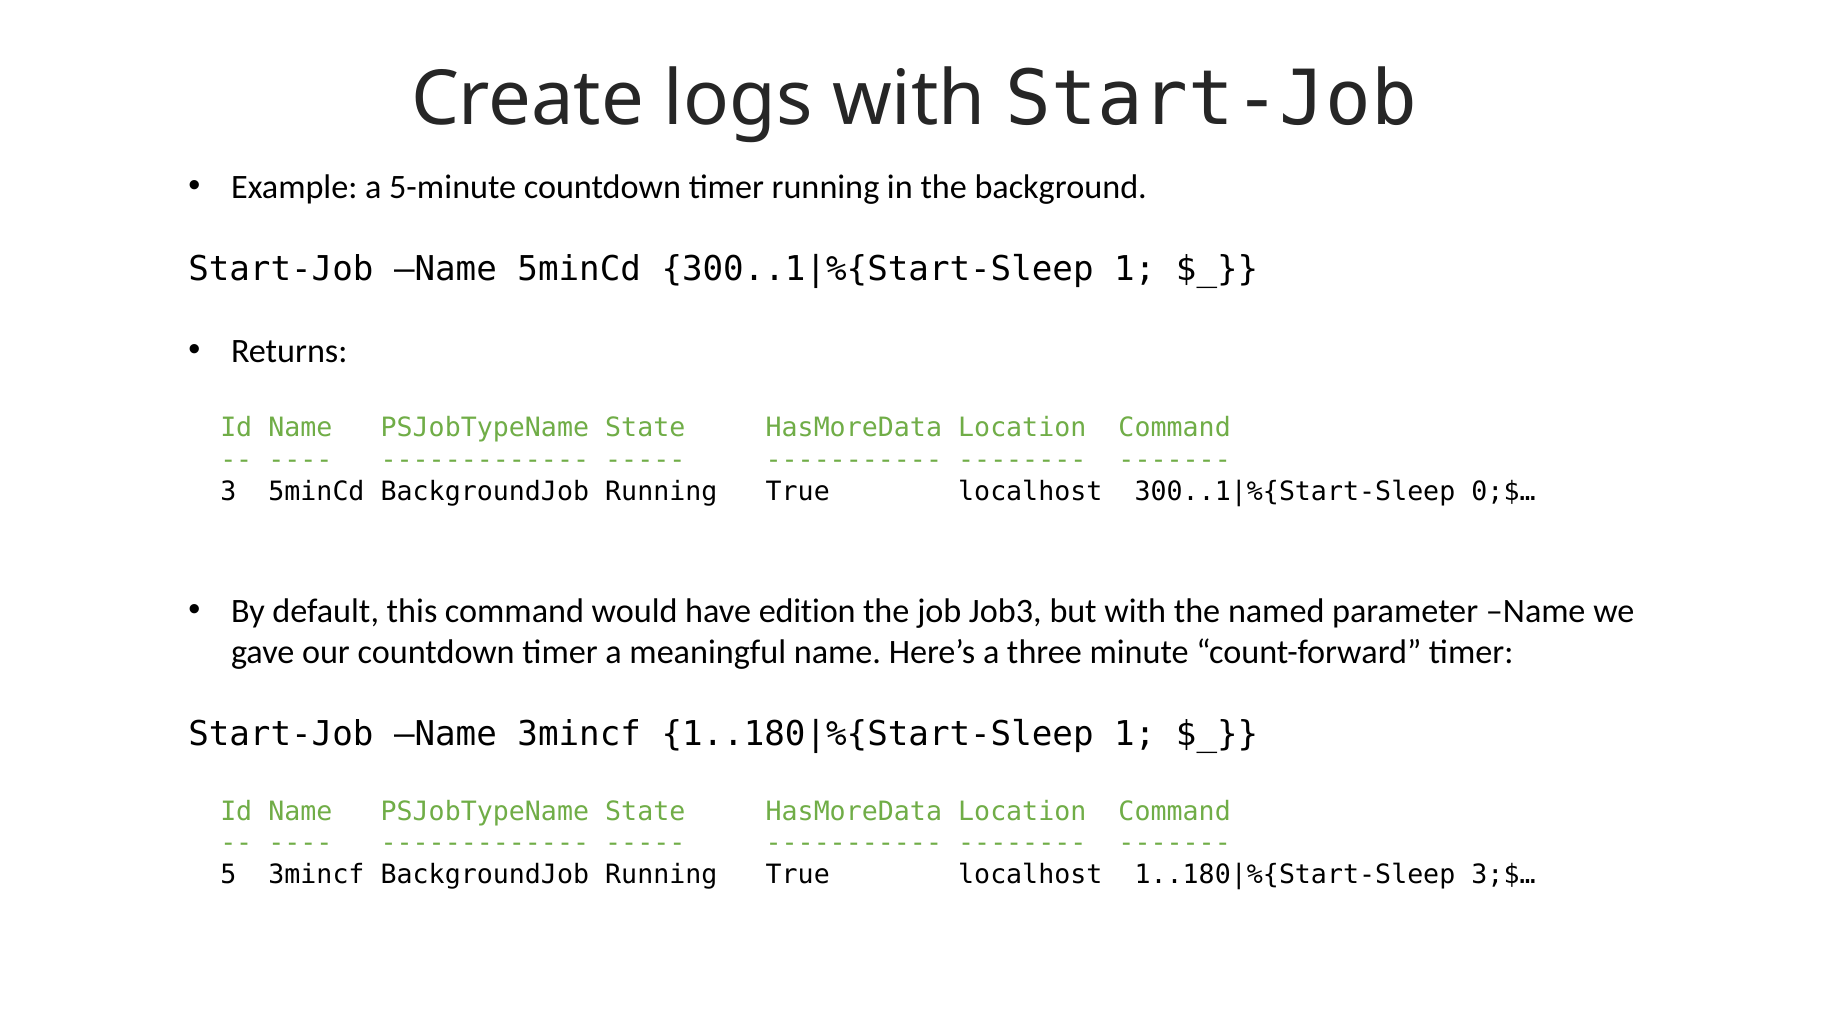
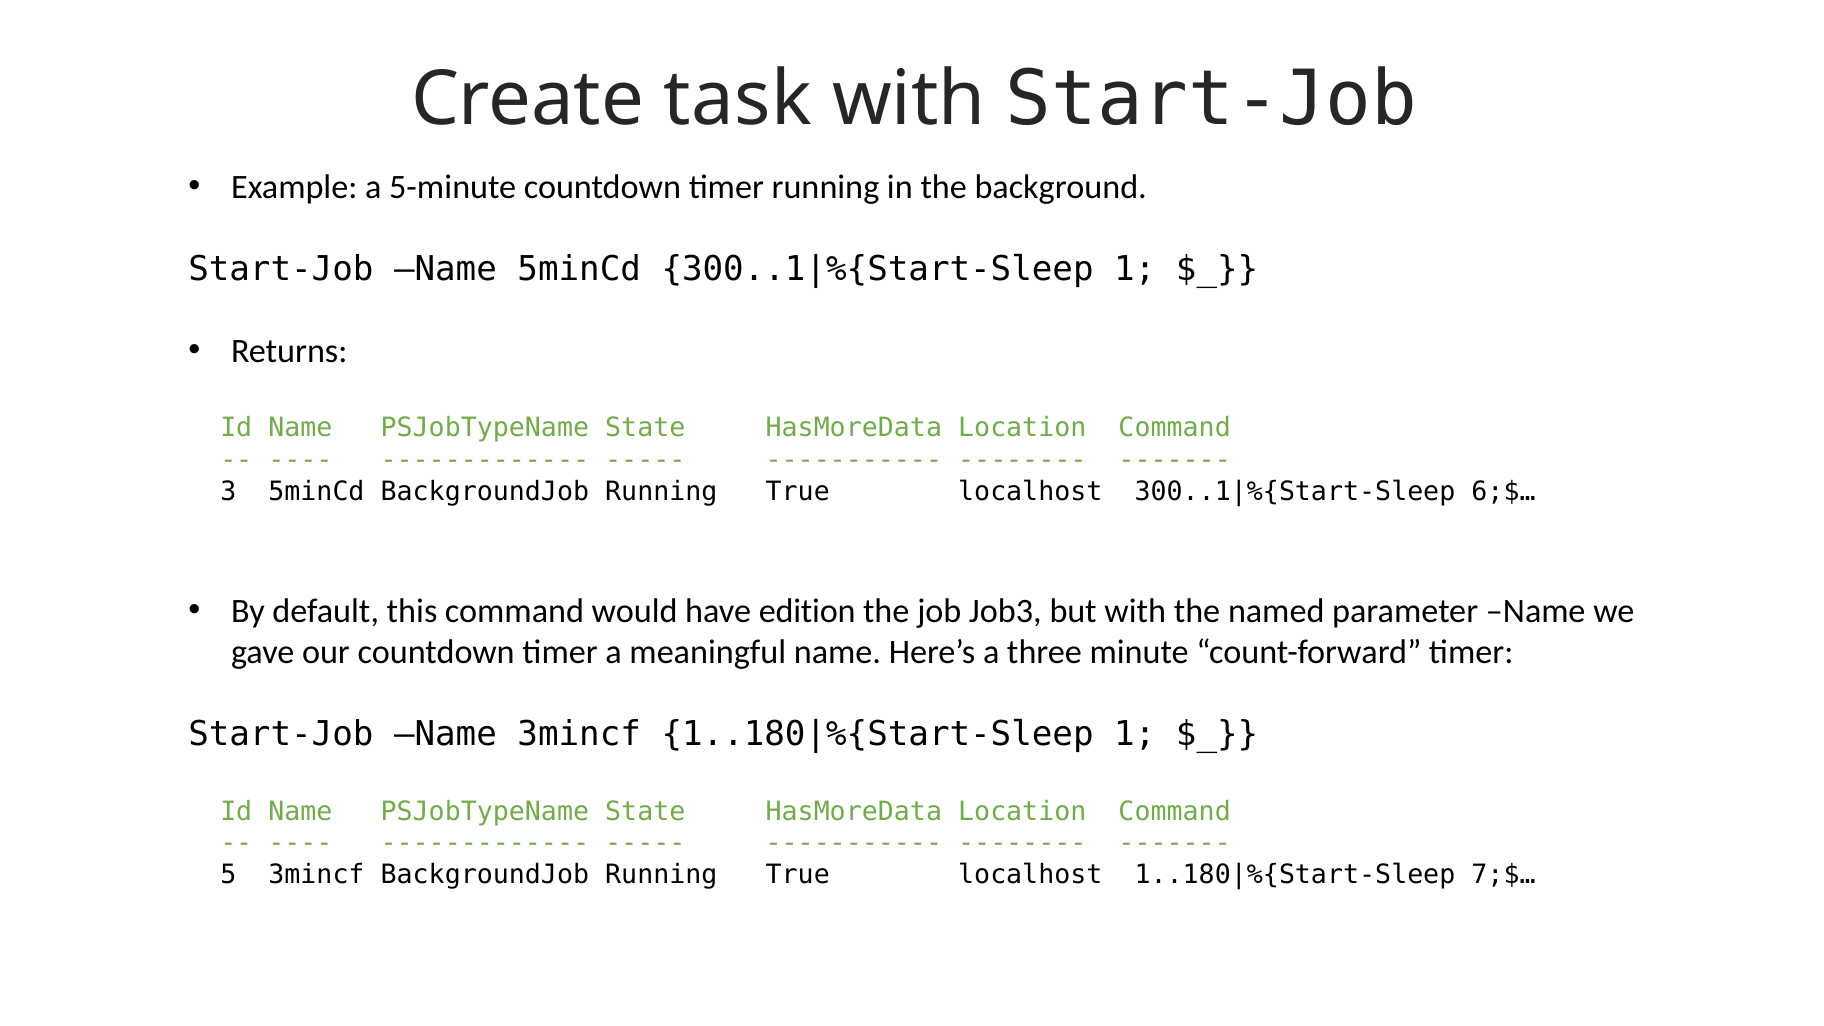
logs: logs -> task
0;$…: 0;$… -> 6;$…
3;$…: 3;$… -> 7;$…
